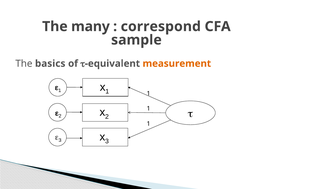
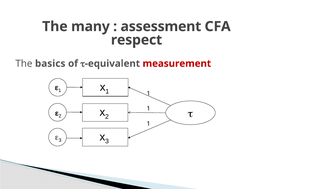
correspond: correspond -> assessment
sample: sample -> respect
measurement colour: orange -> red
